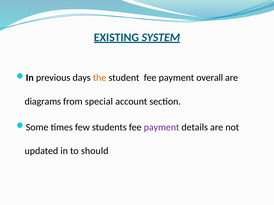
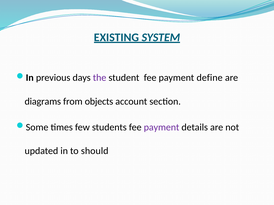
the colour: orange -> purple
overall: overall -> define
special: special -> objects
